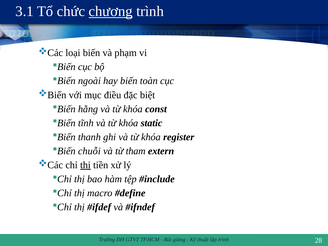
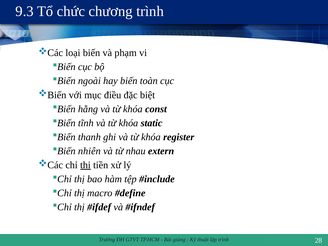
3.1: 3.1 -> 9.3
chương underline: present -> none
chuỗi: chuỗi -> nhiên
tham: tham -> nhau
